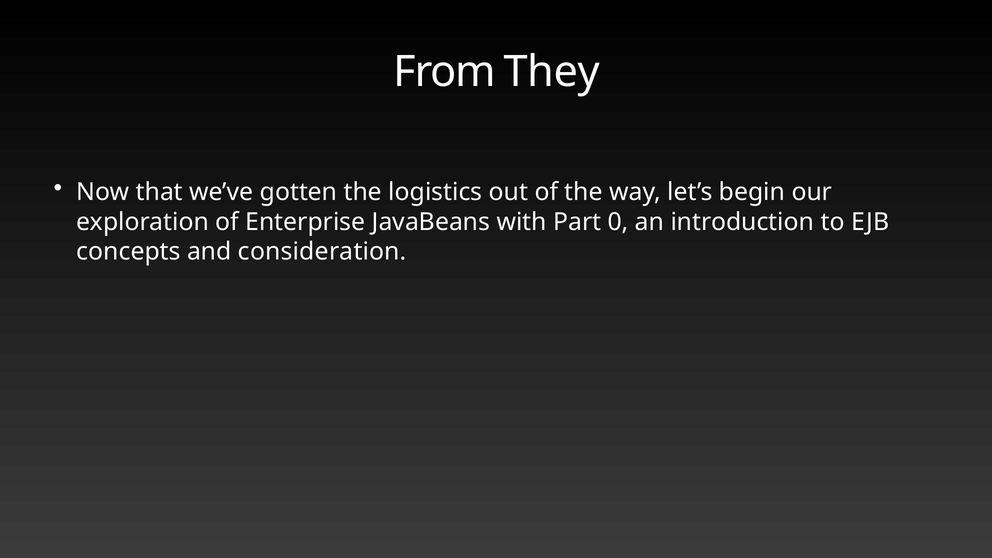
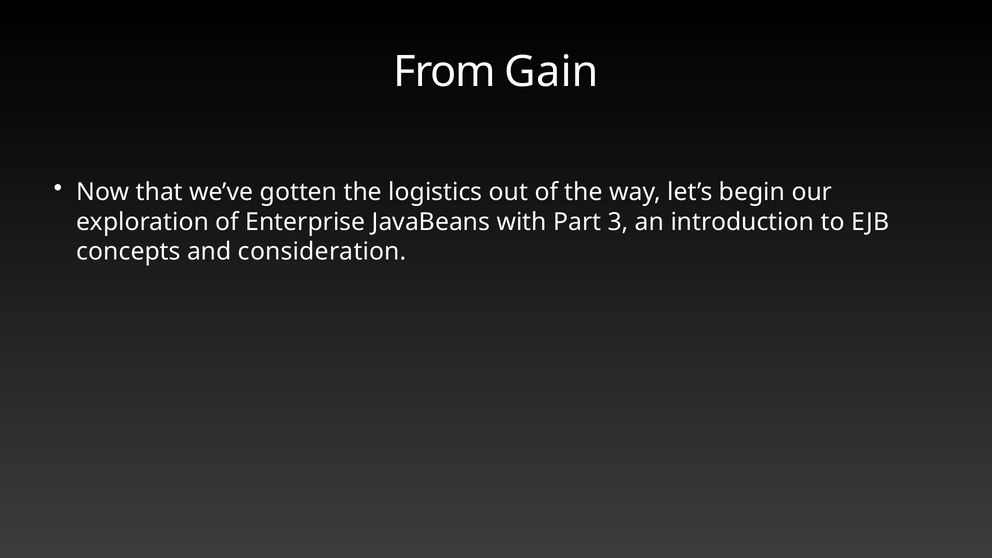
They: They -> Gain
0: 0 -> 3
